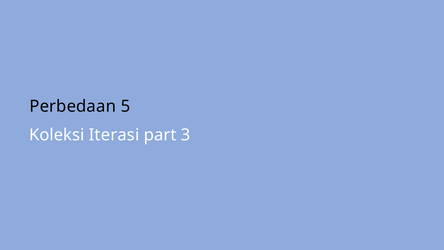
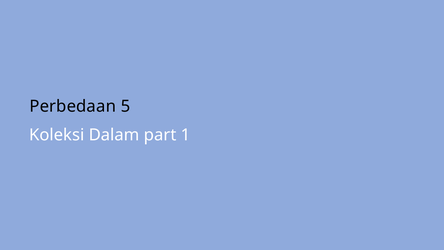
Iterasi: Iterasi -> Dalam
3: 3 -> 1
